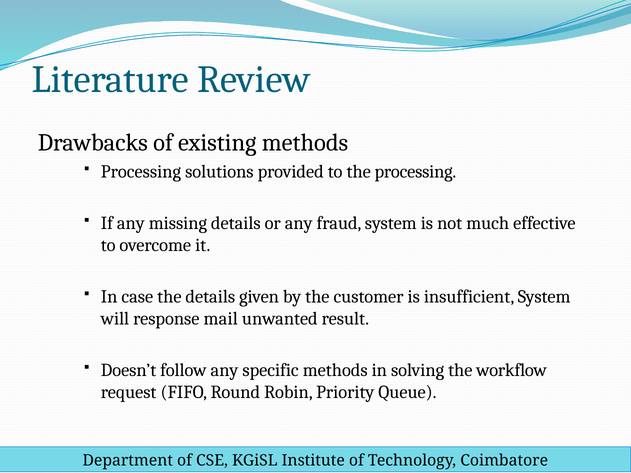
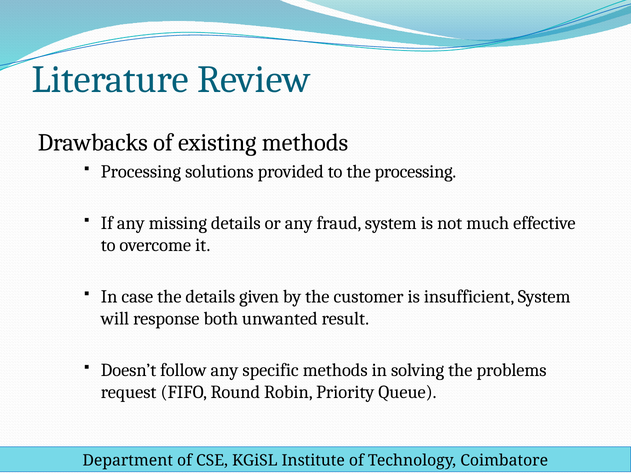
mail: mail -> both
workflow: workflow -> problems
